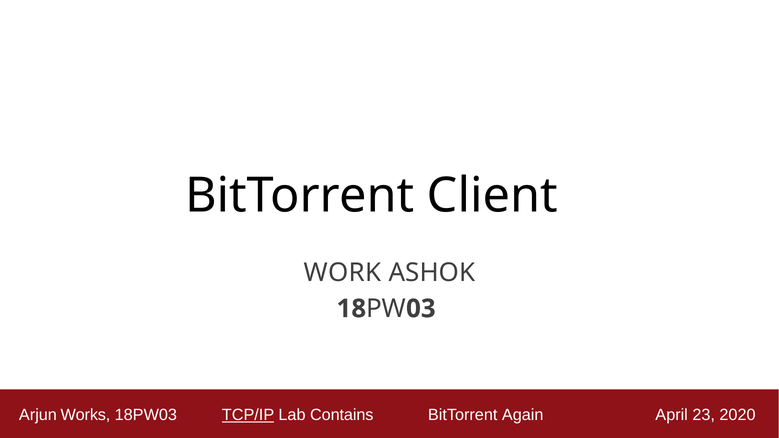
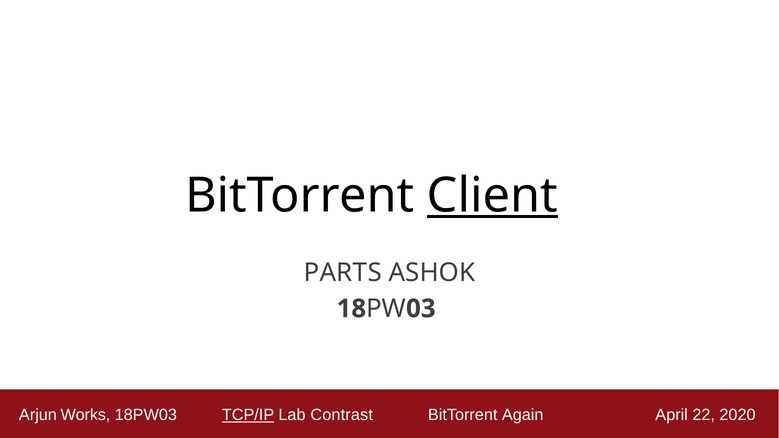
Client underline: none -> present
WORK: WORK -> PARTS
Contains: Contains -> Contrast
23: 23 -> 22
